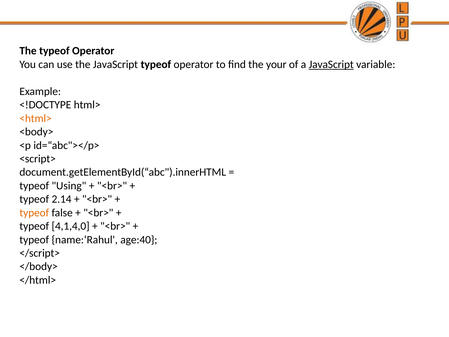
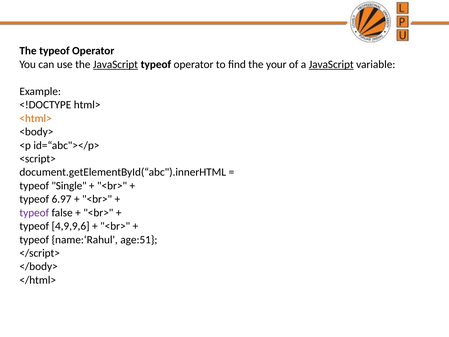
JavaScript at (115, 64) underline: none -> present
Using: Using -> Single
2.14: 2.14 -> 6.97
typeof at (34, 213) colour: orange -> purple
4,1,4,0: 4,1,4,0 -> 4,9,9,6
age:40: age:40 -> age:51
